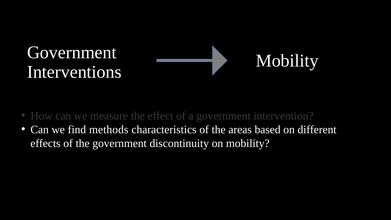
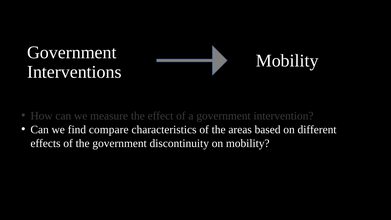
methods: methods -> compare
